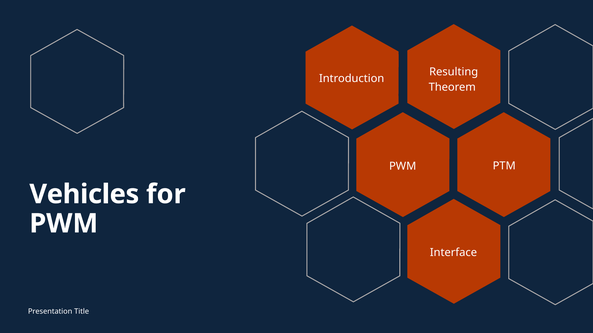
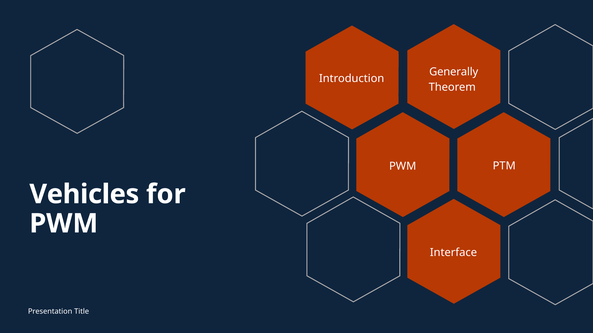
Resulting: Resulting -> Generally
